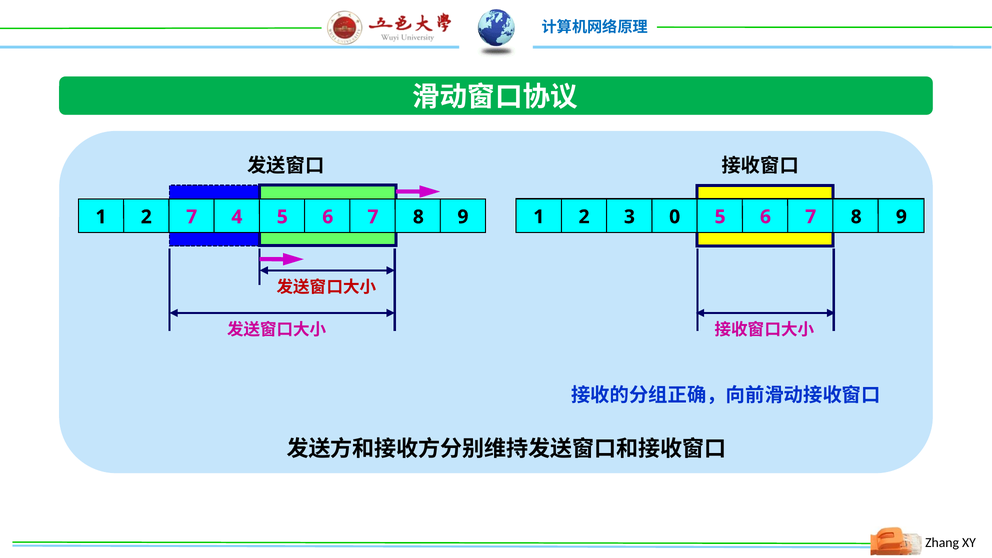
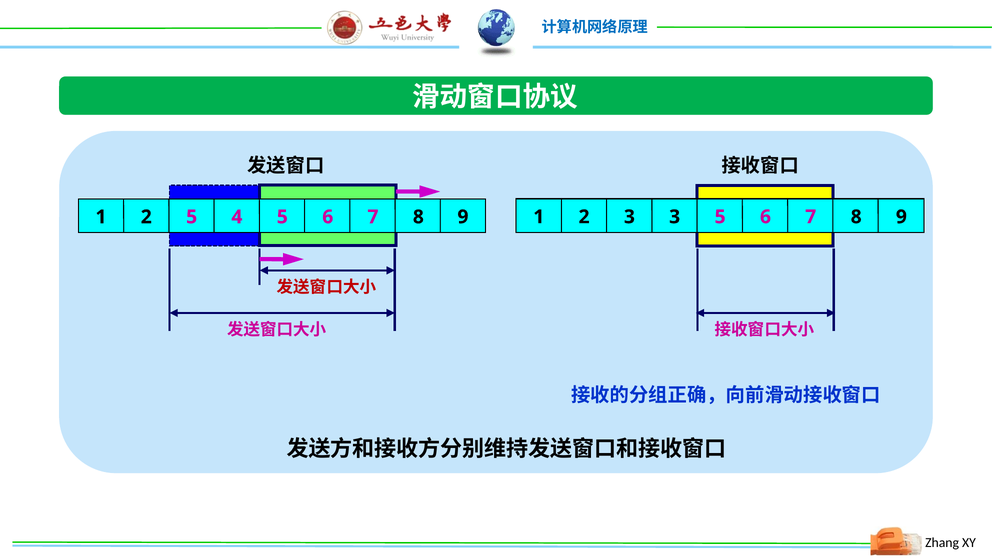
3 0: 0 -> 3
2 7: 7 -> 5
